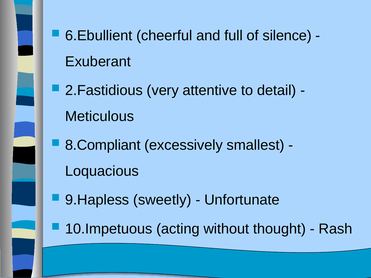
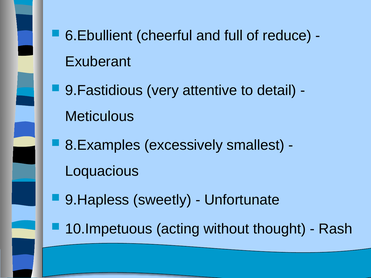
silence: silence -> reduce
2.Fastidious: 2.Fastidious -> 9.Fastidious
8.Compliant: 8.Compliant -> 8.Examples
